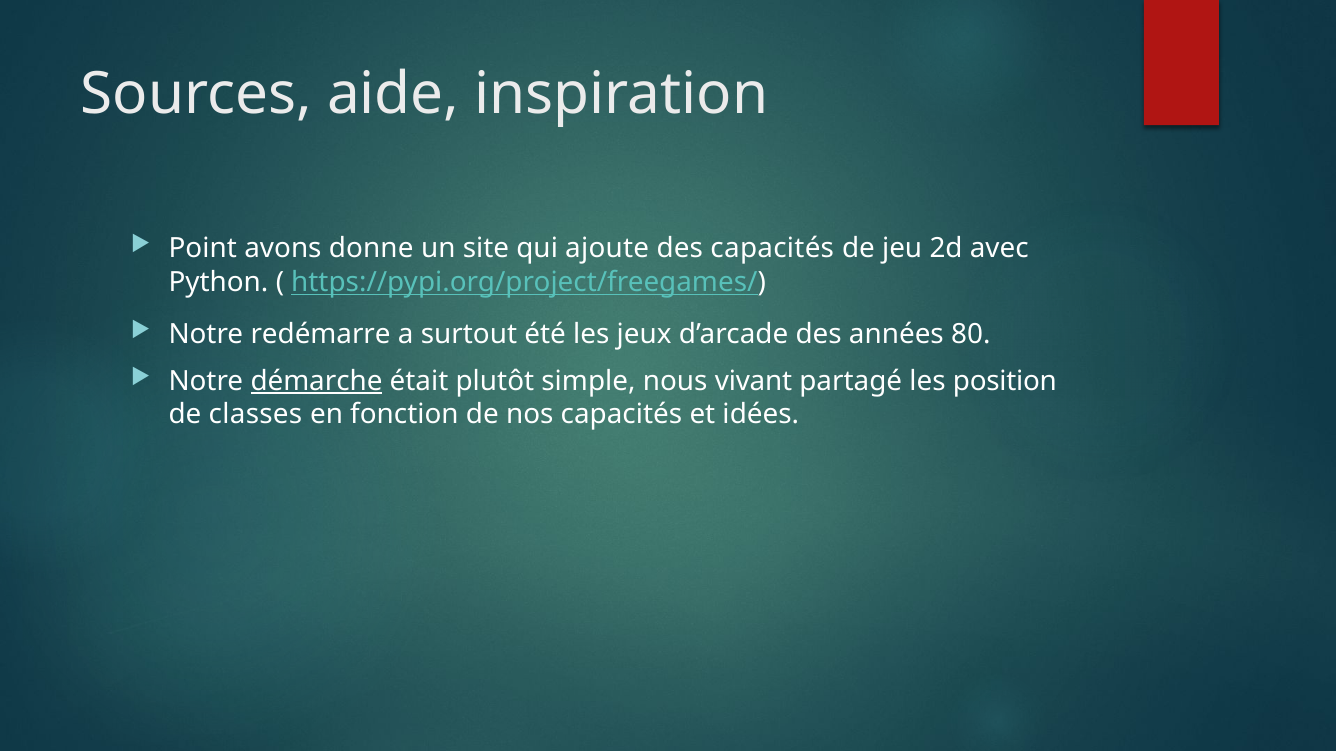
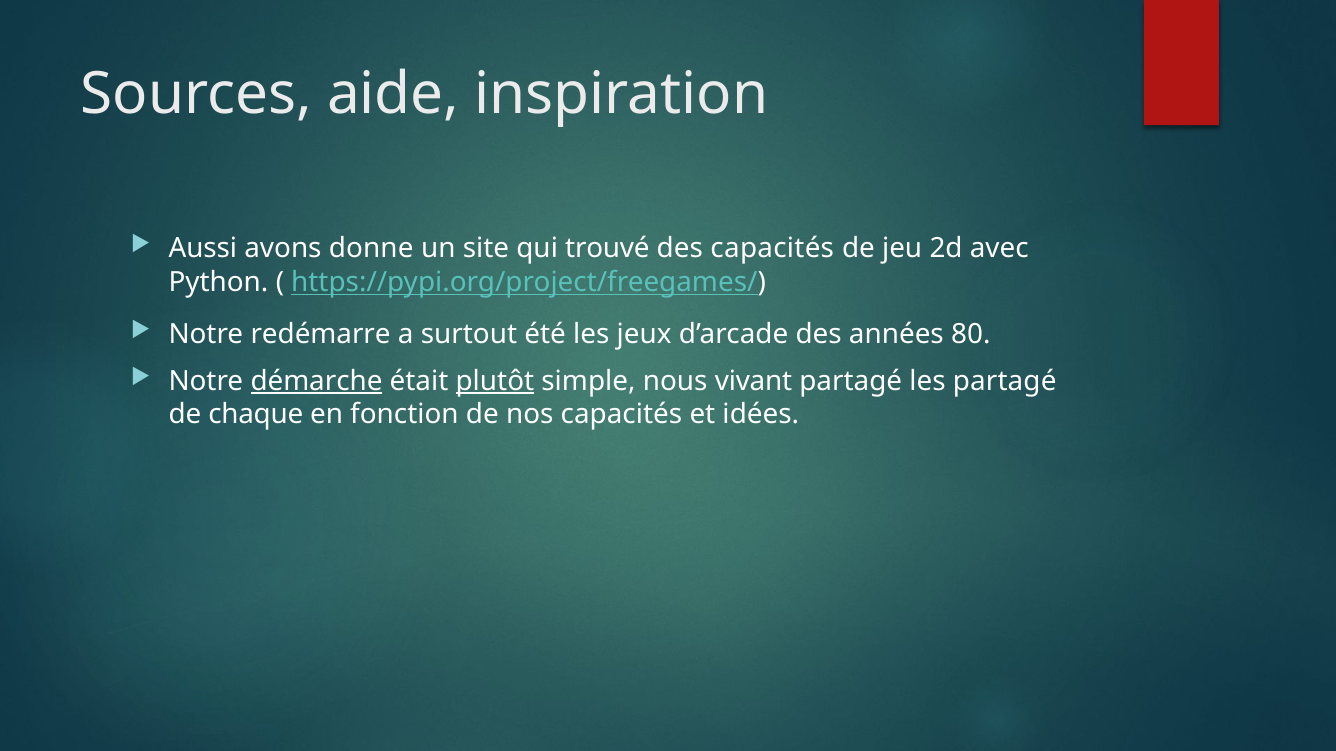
Point: Point -> Aussi
ajoute: ajoute -> trouvé
plutôt underline: none -> present
les position: position -> partagé
classes: classes -> chaque
